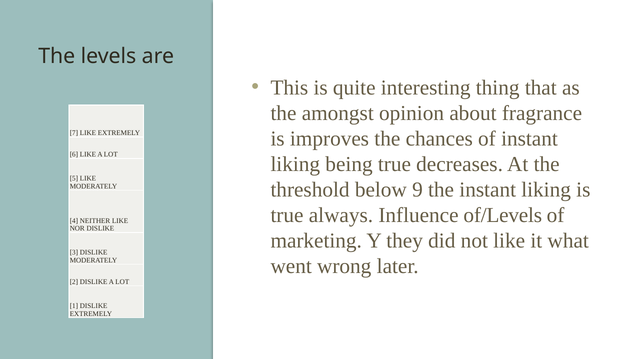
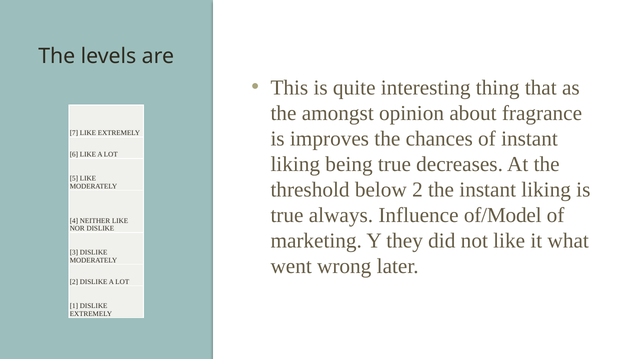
below 9: 9 -> 2
of/Levels: of/Levels -> of/Model
